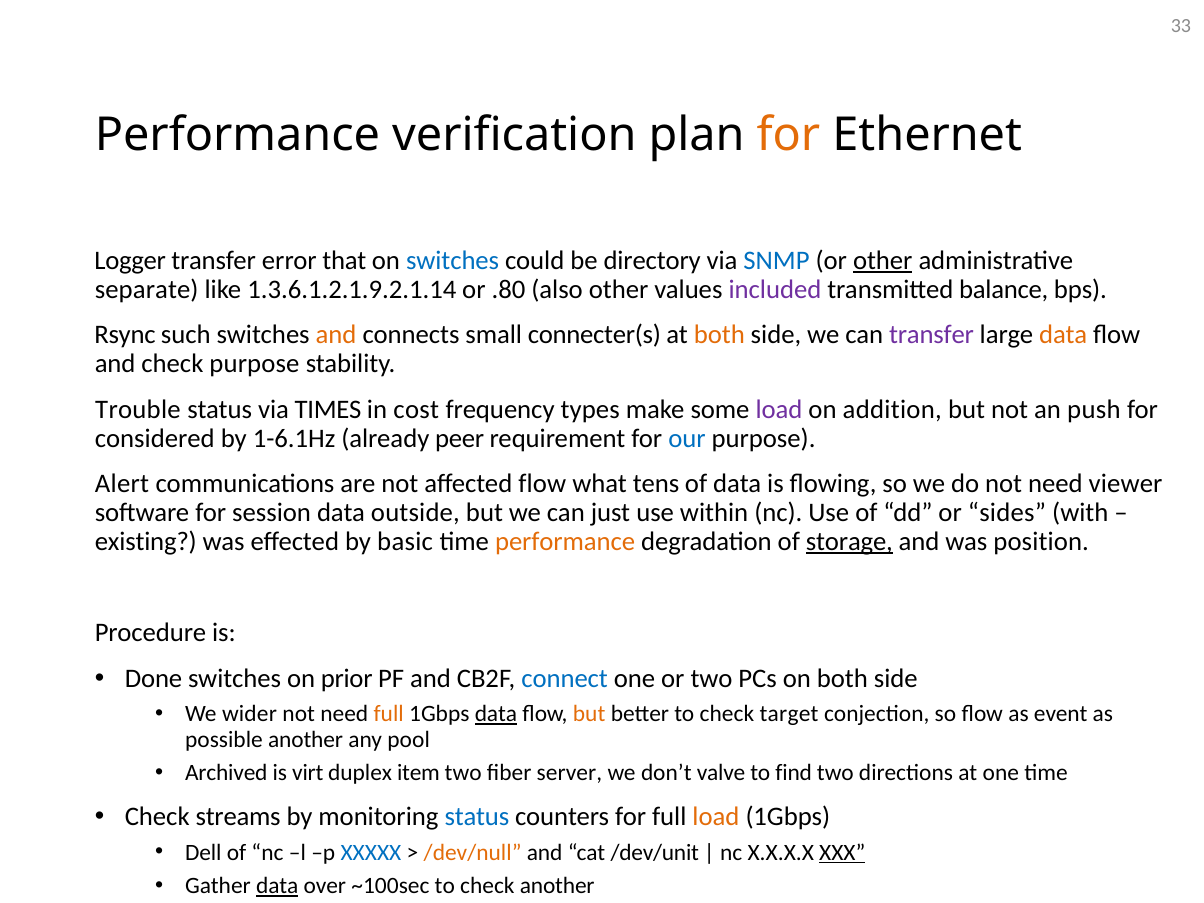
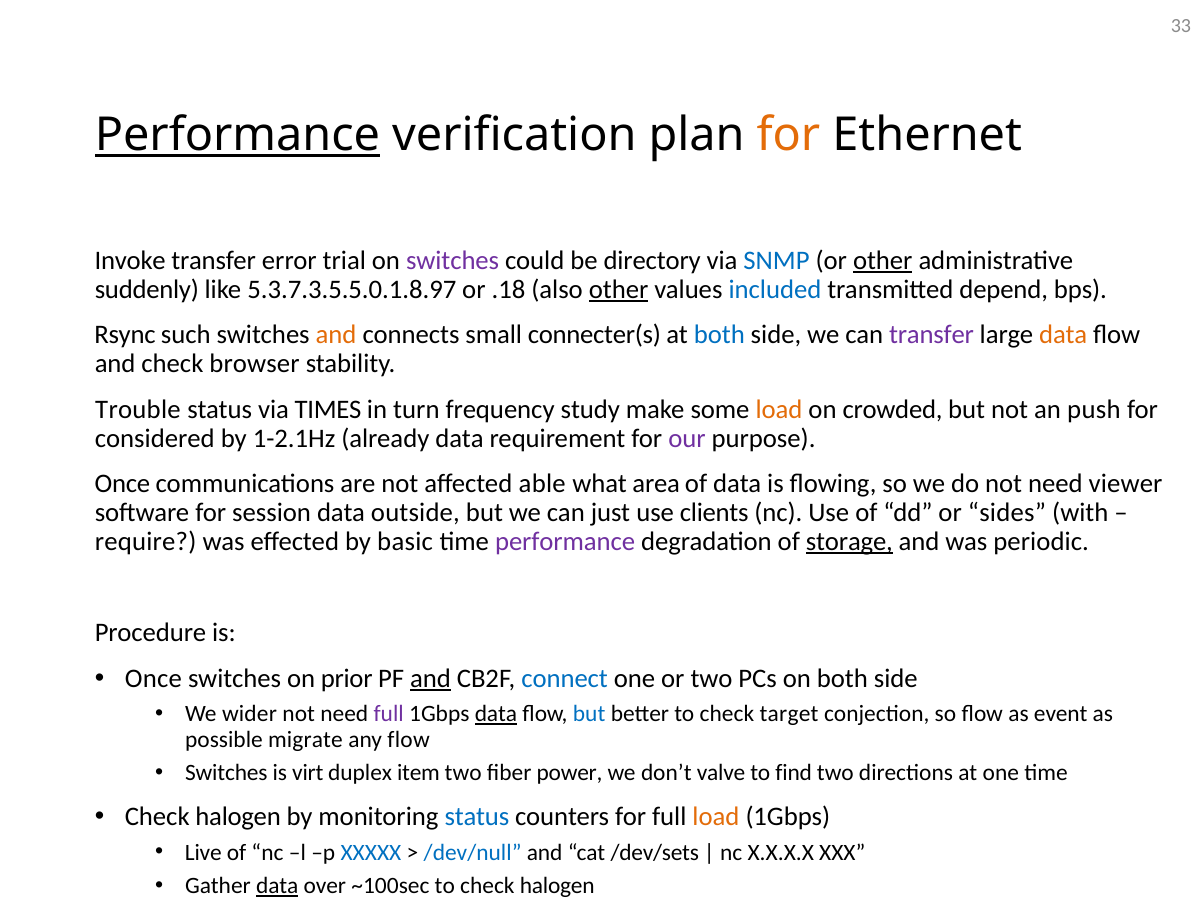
Performance at (237, 135) underline: none -> present
Logger: Logger -> Invoke
that: that -> trial
switches at (453, 261) colour: blue -> purple
separate: separate -> suddenly
1.3.6.1.2.1.9.2.1.14: 1.3.6.1.2.1.9.2.1.14 -> 5.3.7.3.5.5.0.1.8.97
.80: .80 -> .18
other at (619, 290) underline: none -> present
included colour: purple -> blue
balance: balance -> depend
both at (719, 335) colour: orange -> blue
check purpose: purpose -> browser
cost: cost -> turn
types: types -> study
load at (779, 410) colour: purple -> orange
addition: addition -> crowded
1-6.1Hz: 1-6.1Hz -> 1-2.1Hz
already peer: peer -> data
our colour: blue -> purple
Alert at (122, 484): Alert -> Once
affected flow: flow -> able
tens: tens -> area
within: within -> clients
existing: existing -> require
performance at (565, 542) colour: orange -> purple
position: position -> periodic
Done at (154, 679): Done -> Once
and at (431, 679) underline: none -> present
full at (389, 714) colour: orange -> purple
but at (589, 714) colour: orange -> blue
possible another: another -> migrate
any pool: pool -> flow
Archived at (226, 773): Archived -> Switches
server: server -> power
streams at (238, 817): streams -> halogen
Dell: Dell -> Live
/dev/null colour: orange -> blue
/dev/unit: /dev/unit -> /dev/sets
XXX underline: present -> none
to check another: another -> halogen
